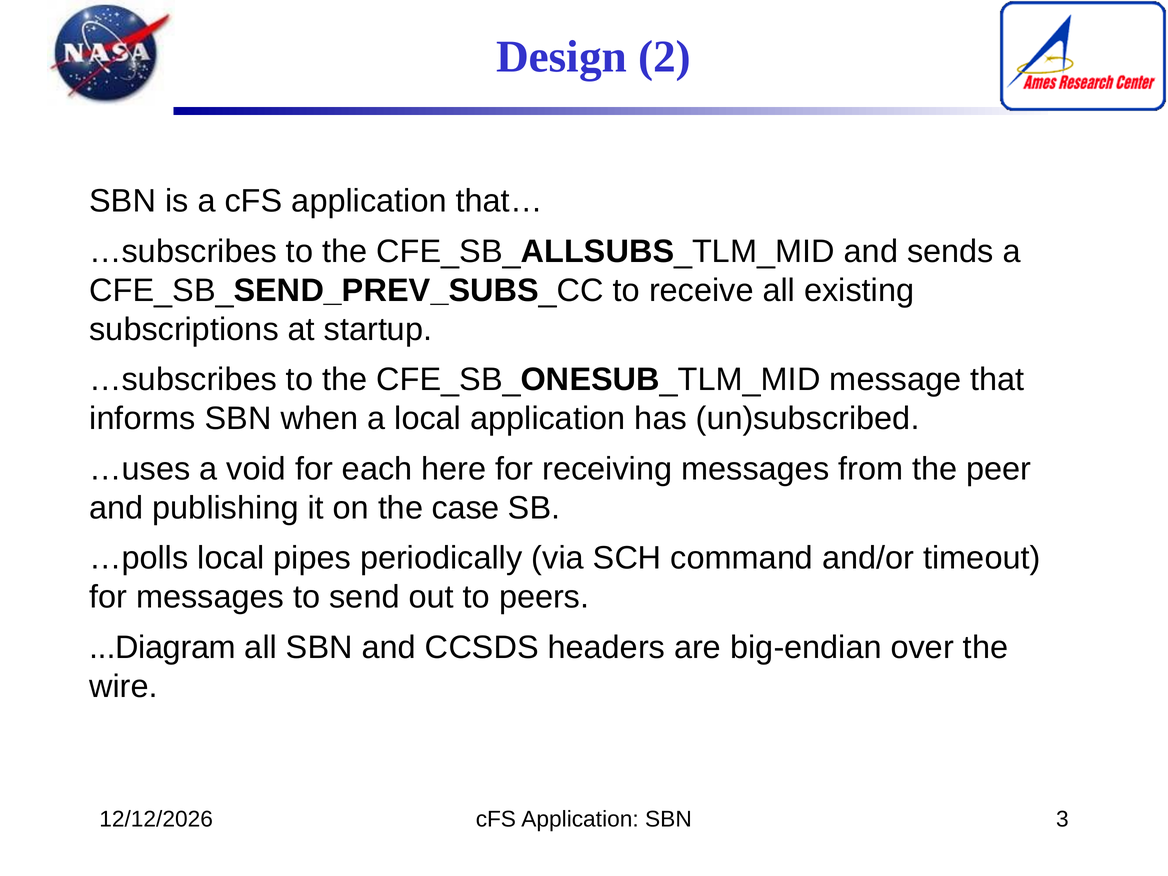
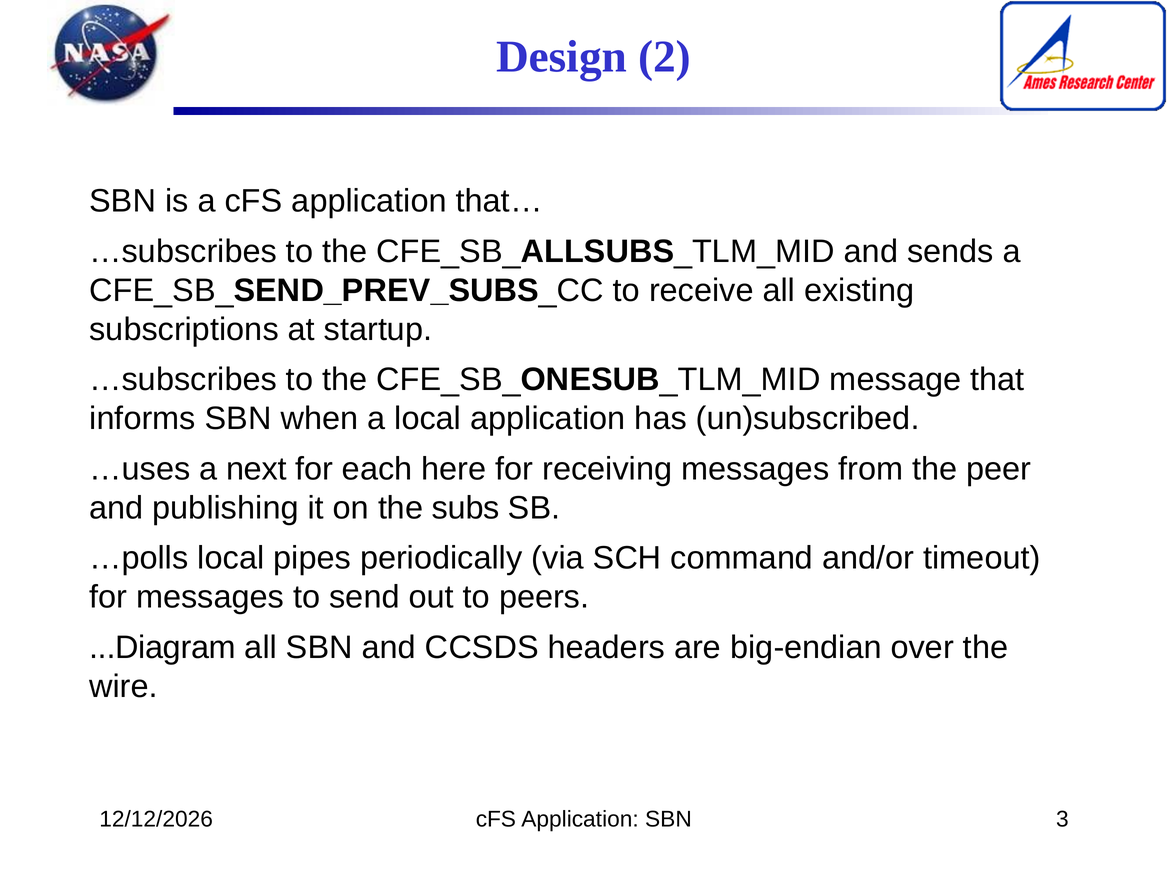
void: void -> next
case: case -> subs
